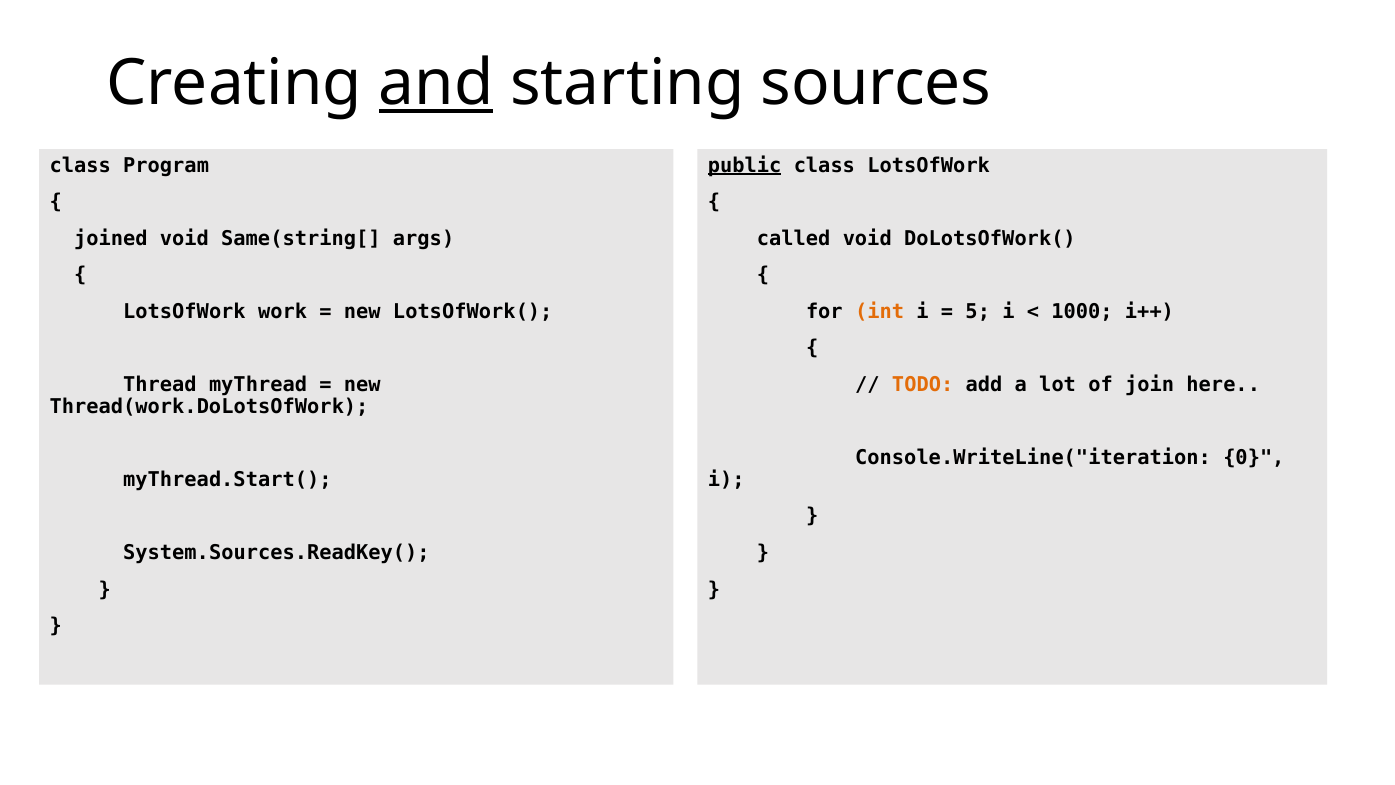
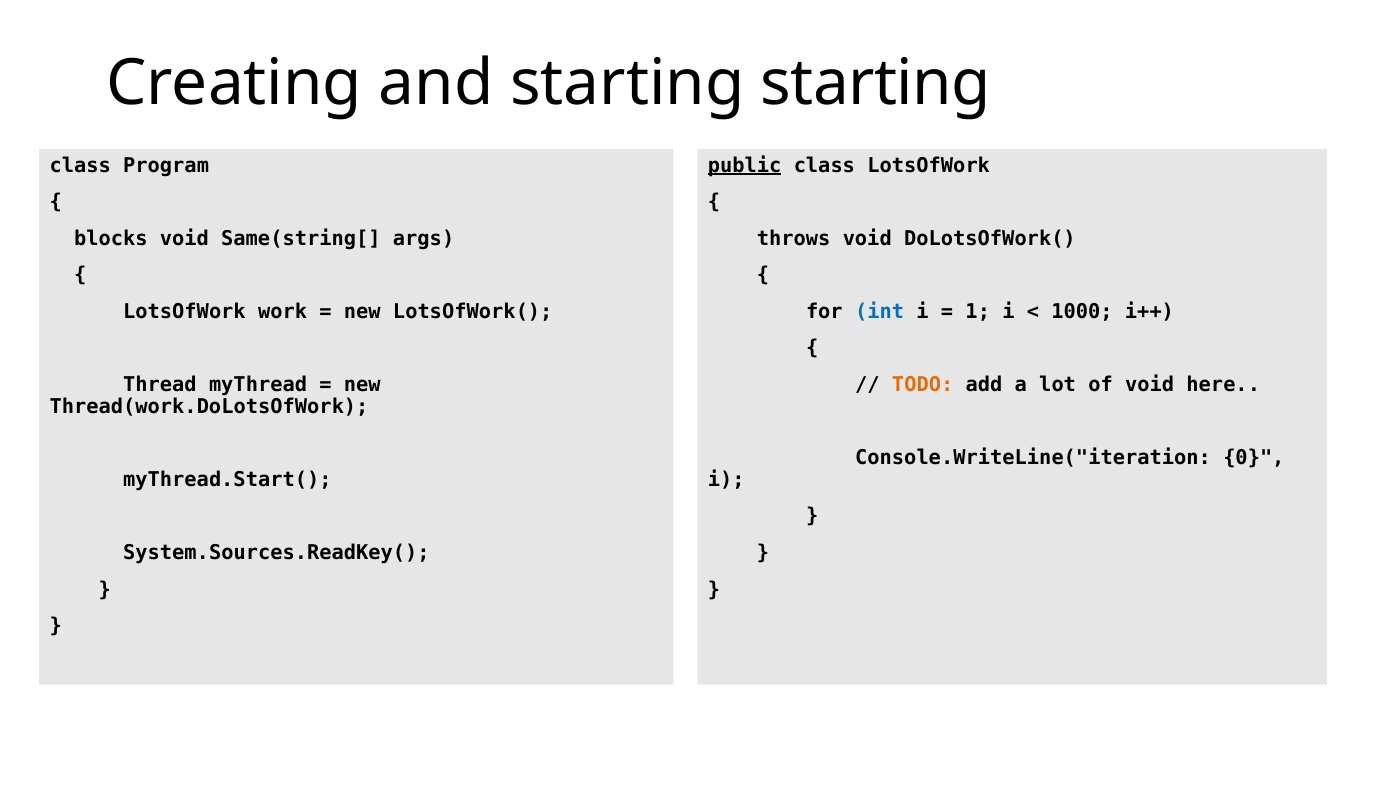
and underline: present -> none
starting sources: sources -> starting
joined: joined -> blocks
called: called -> throws
int colour: orange -> blue
5: 5 -> 1
of join: join -> void
